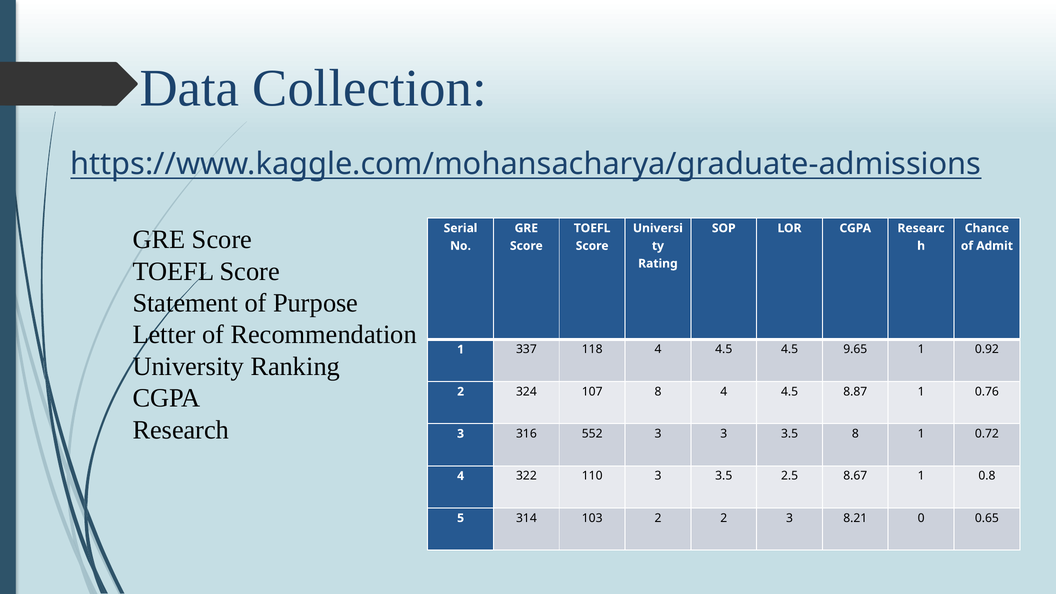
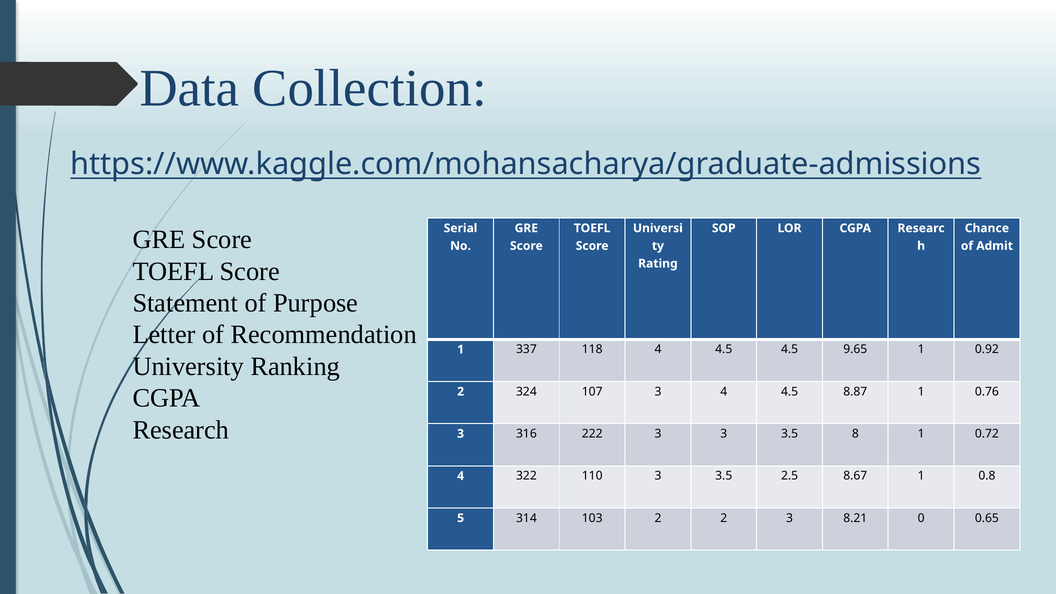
107 8: 8 -> 3
552: 552 -> 222
